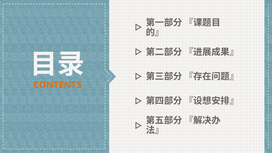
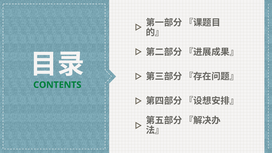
CONTENTS colour: orange -> green
